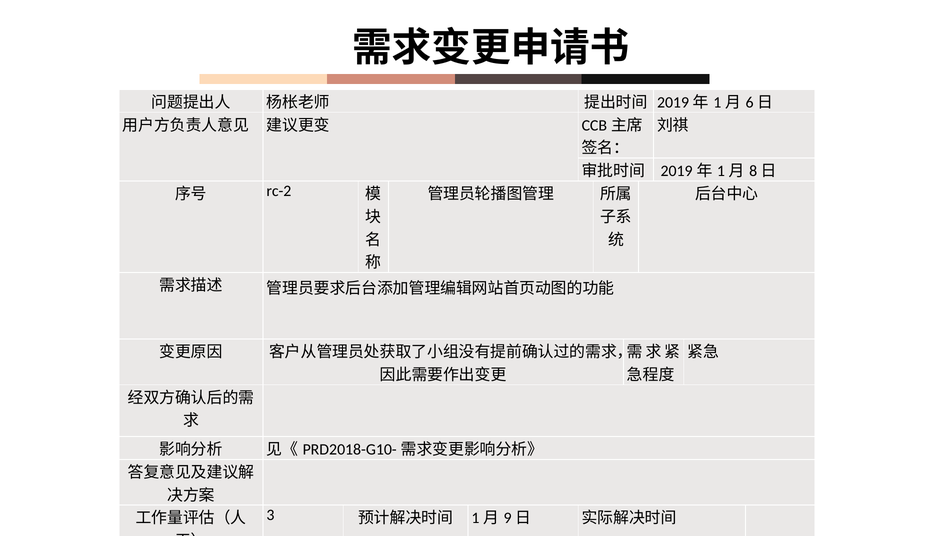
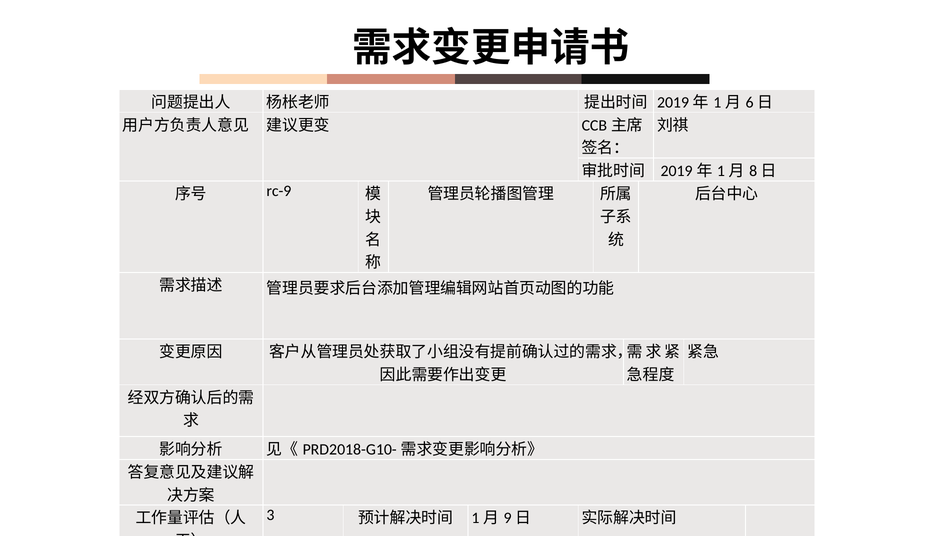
rc-2: rc-2 -> rc-9
